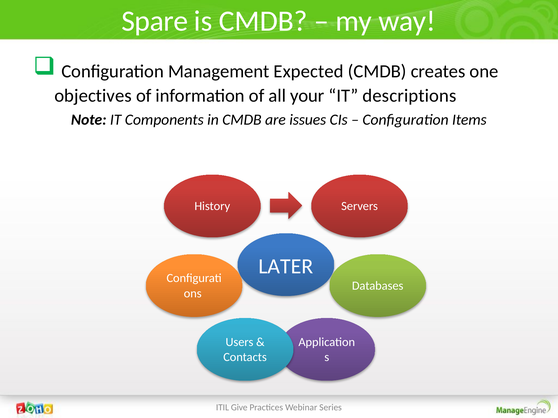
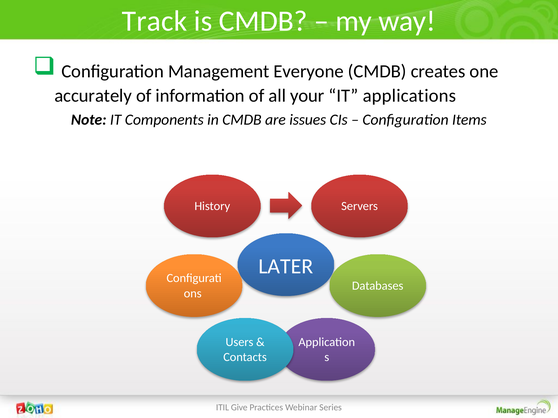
Spare: Spare -> Track
Expected: Expected -> Everyone
objectives: objectives -> accurately
descriptions: descriptions -> applications
